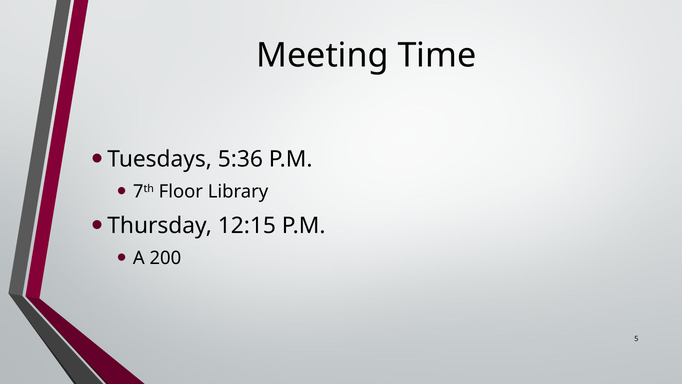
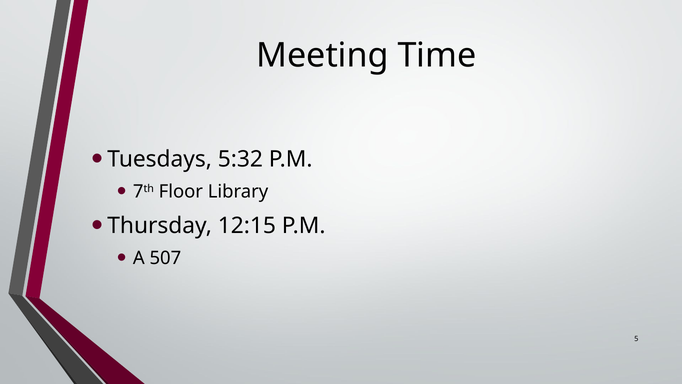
5:36: 5:36 -> 5:32
200: 200 -> 507
